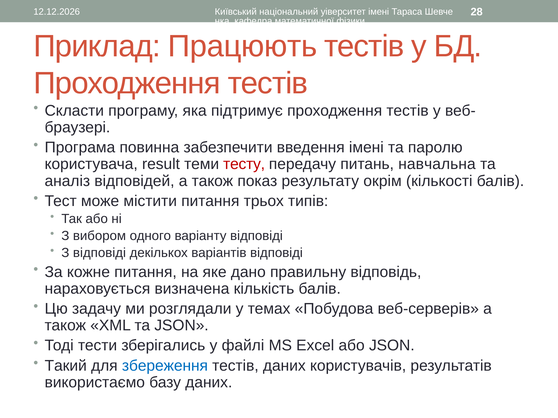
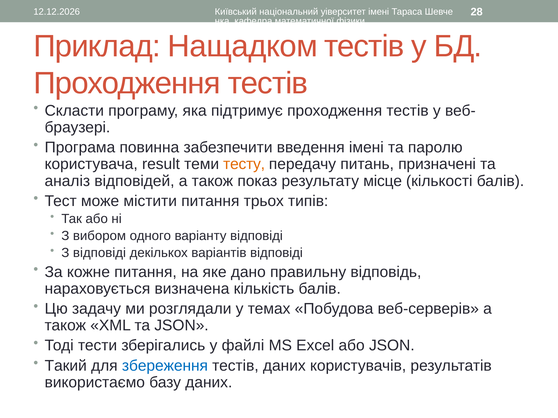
Працюють: Працюють -> Нащадком
тесту colour: red -> orange
навчальна: навчальна -> призначені
окрім: окрім -> місце
